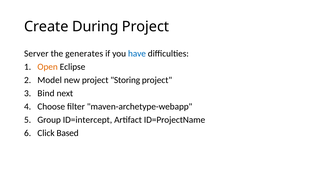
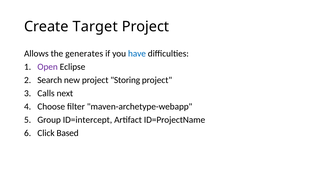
During: During -> Target
Server: Server -> Allows
Open colour: orange -> purple
Model: Model -> Search
Bind: Bind -> Calls
